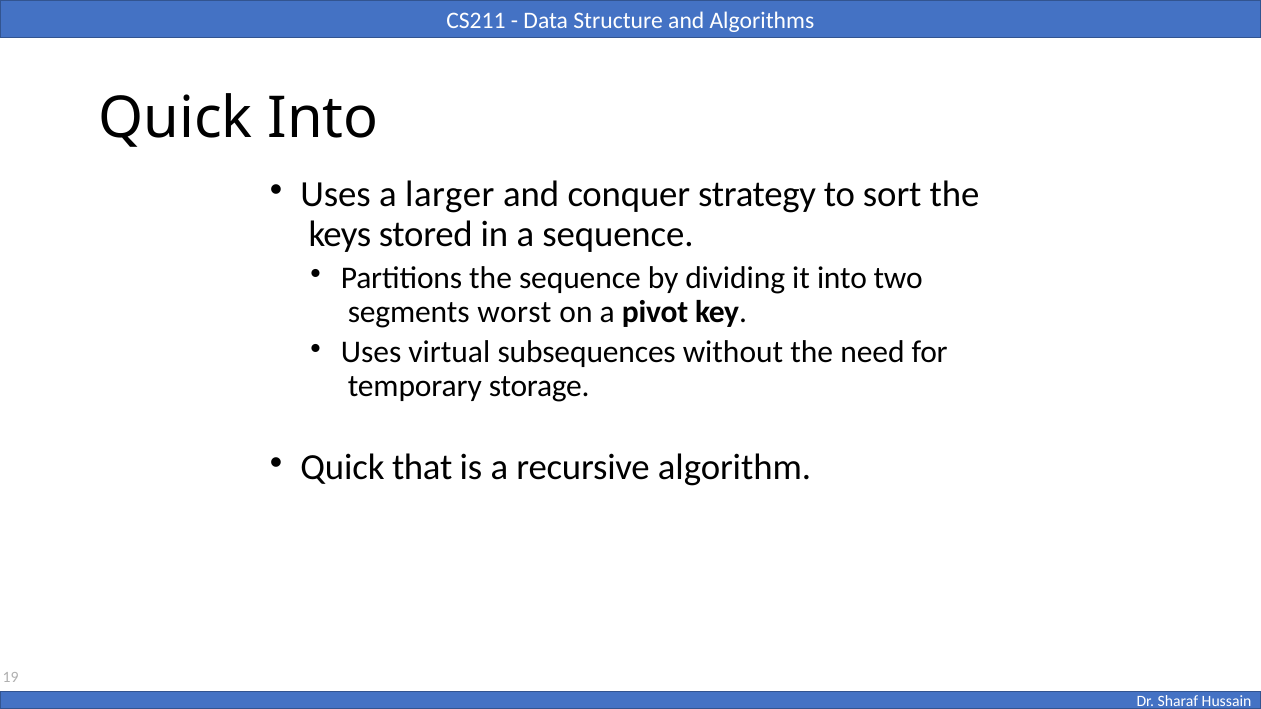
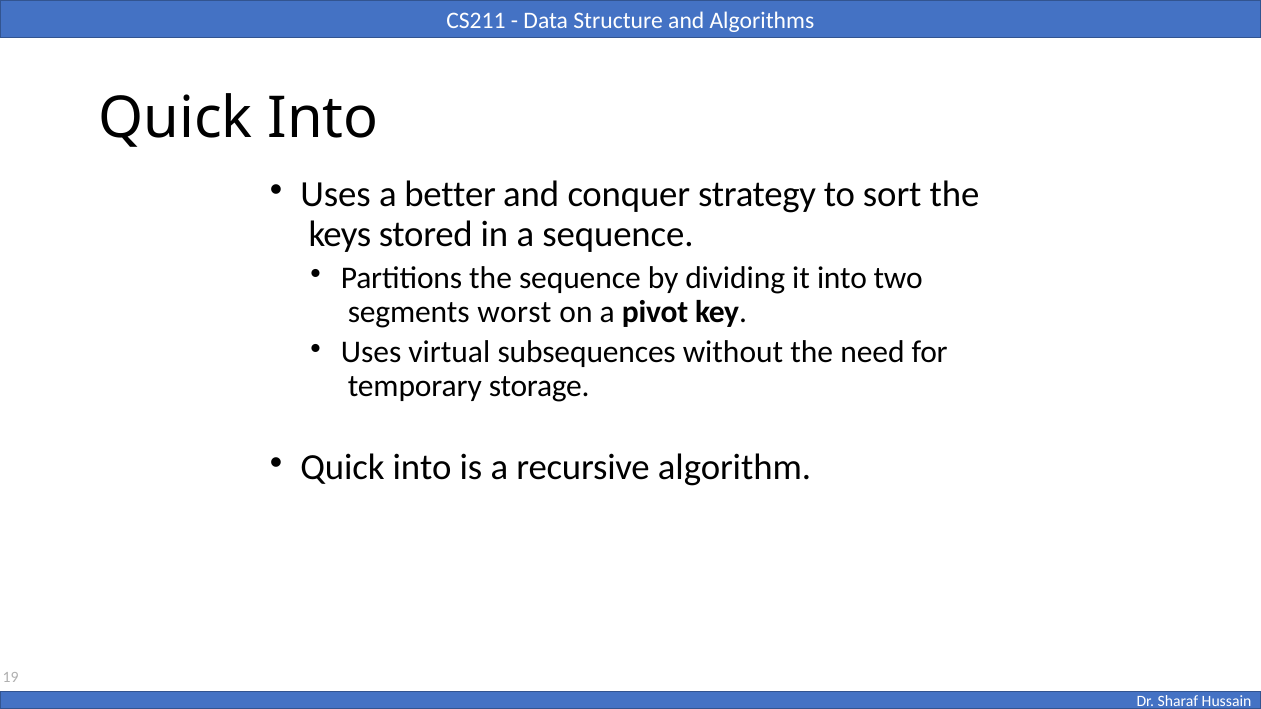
larger: larger -> better
that at (422, 468): that -> into
